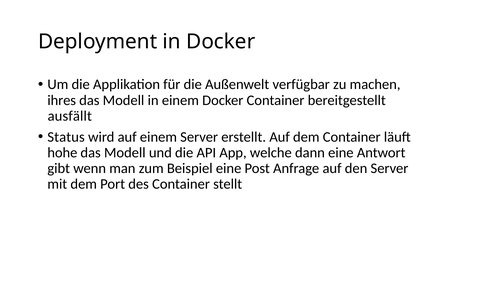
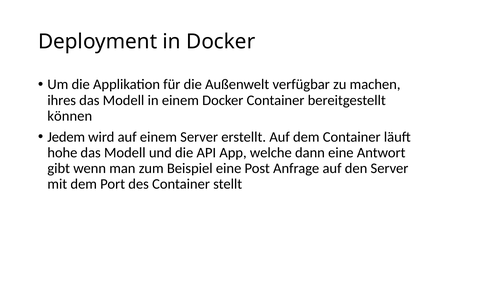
ausfällt: ausfällt -> können
Status: Status -> Jedem
